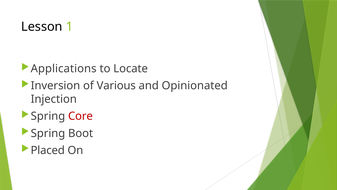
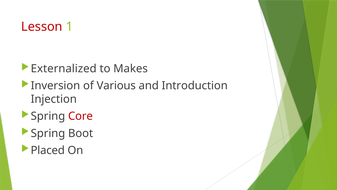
Lesson colour: black -> red
Applications: Applications -> Externalized
Locate: Locate -> Makes
Opinionated: Opinionated -> Introduction
